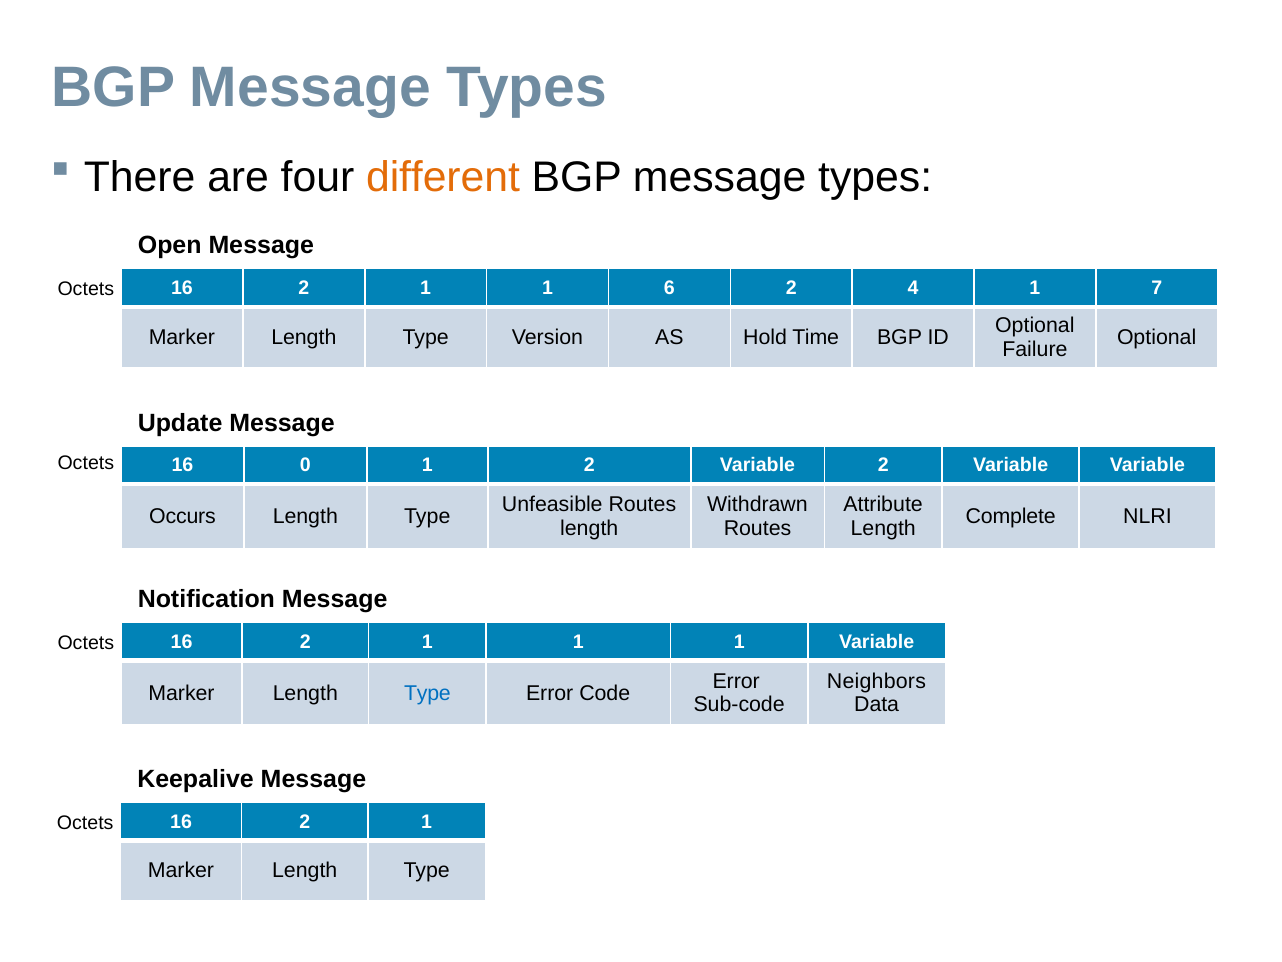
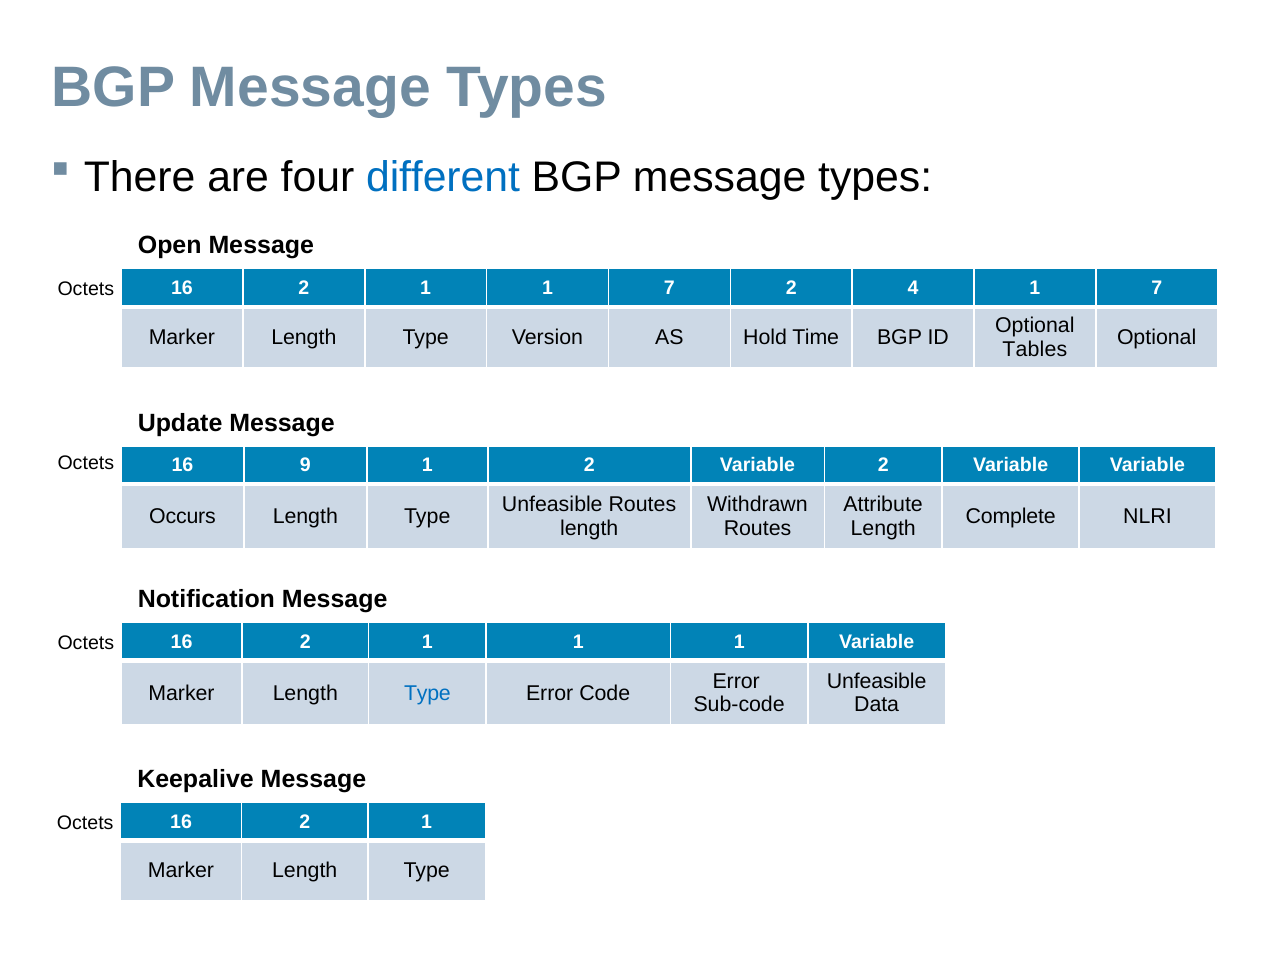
different colour: orange -> blue
1 1 6: 6 -> 7
Failure: Failure -> Tables
0: 0 -> 9
Neighbors at (876, 681): Neighbors -> Unfeasible
